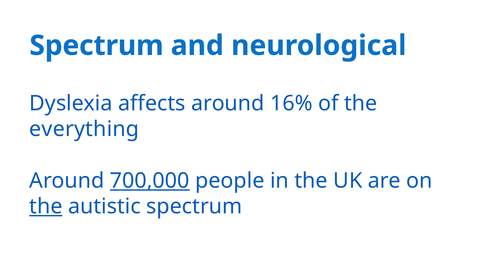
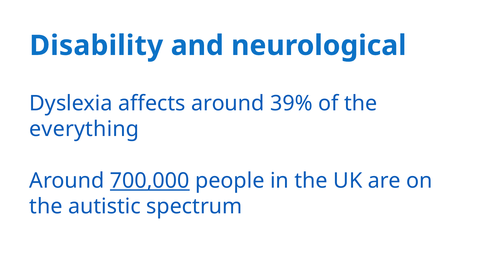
Spectrum at (97, 46): Spectrum -> Disability
16%: 16% -> 39%
the at (46, 207) underline: present -> none
